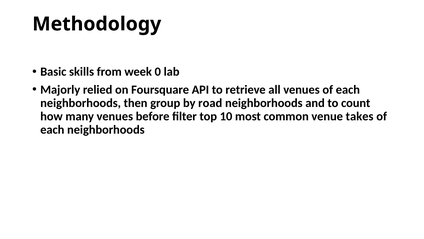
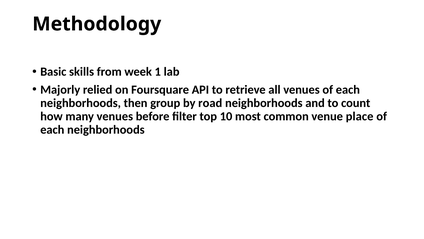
0: 0 -> 1
takes: takes -> place
